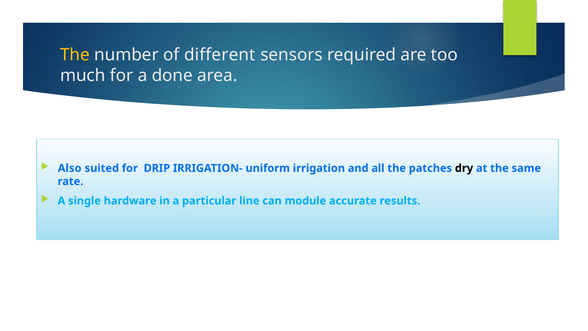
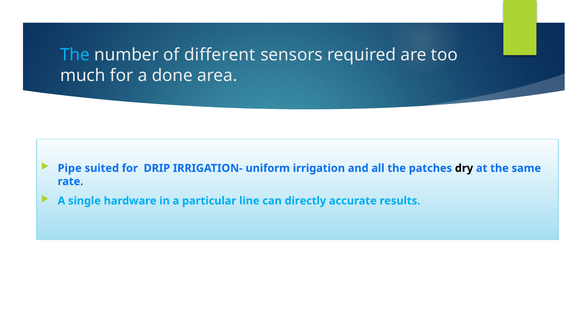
The at (75, 55) colour: yellow -> light blue
Also: Also -> Pipe
module: module -> directly
